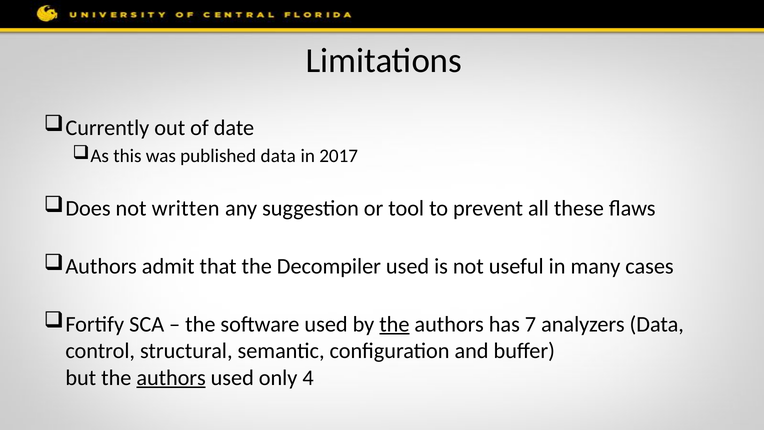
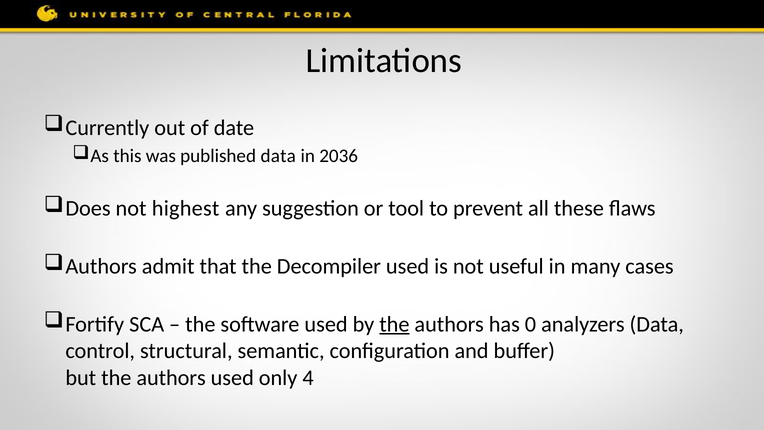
2017: 2017 -> 2036
written: written -> highest
7: 7 -> 0
authors at (171, 377) underline: present -> none
